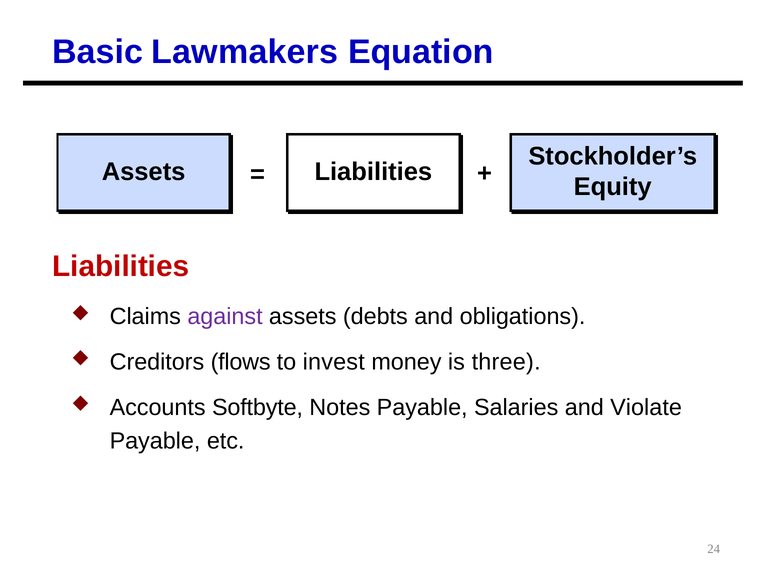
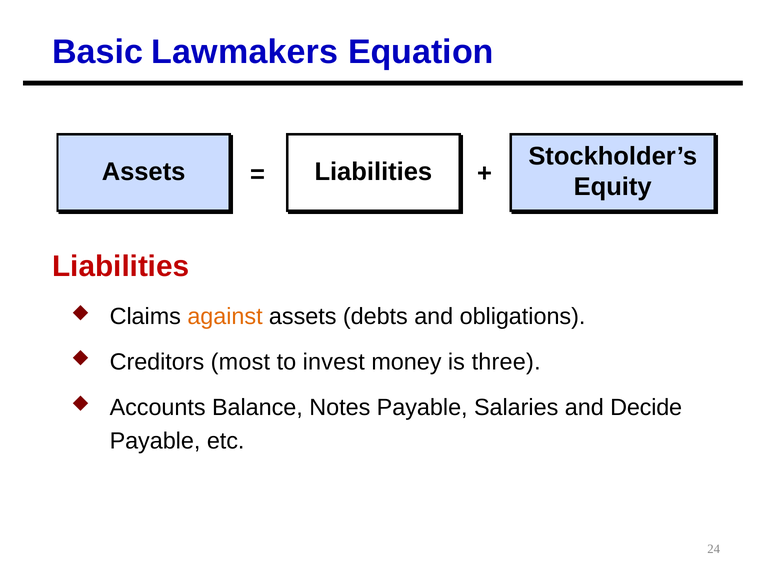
against colour: purple -> orange
flows: flows -> most
Softbyte: Softbyte -> Balance
Violate: Violate -> Decide
